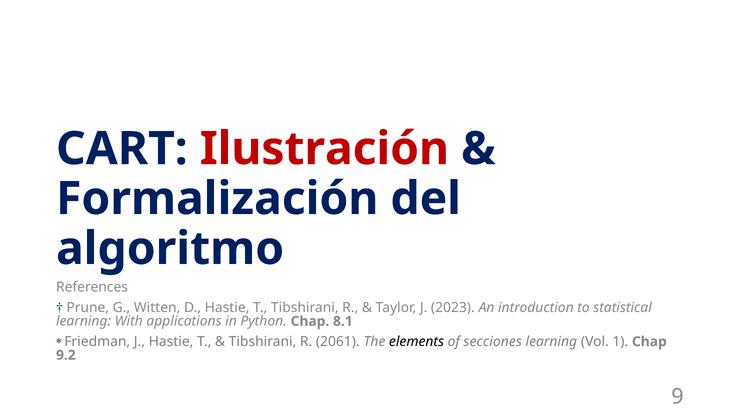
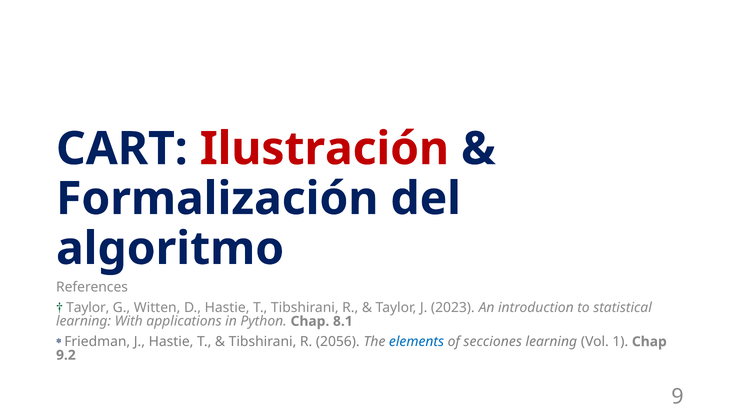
Prune at (88, 308): Prune -> Taylor
2061: 2061 -> 2056
elements colour: black -> blue
